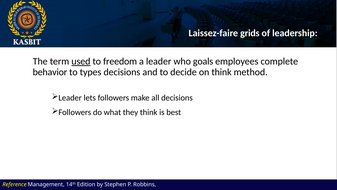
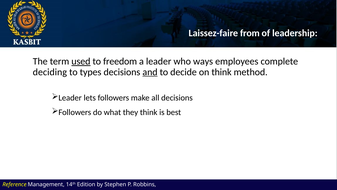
grids: grids -> from
goals: goals -> ways
behavior: behavior -> deciding
and underline: none -> present
